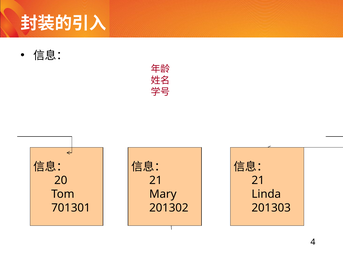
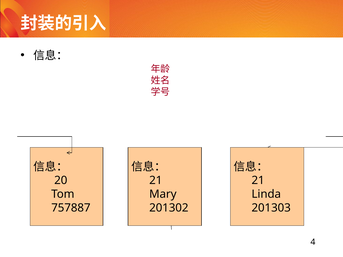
701301: 701301 -> 757887
